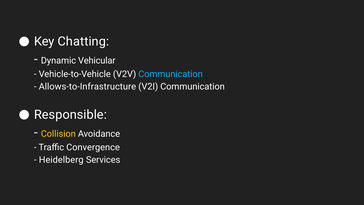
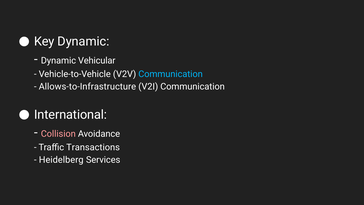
Key Chatting: Chatting -> Dynamic
Responsible: Responsible -> International
Collision colour: yellow -> pink
Convergence: Convergence -> Transactions
